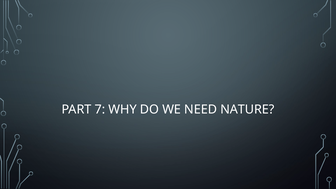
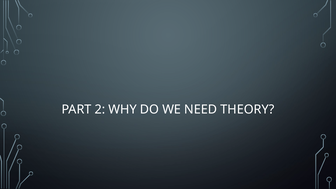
7: 7 -> 2
NATURE: NATURE -> THEORY
